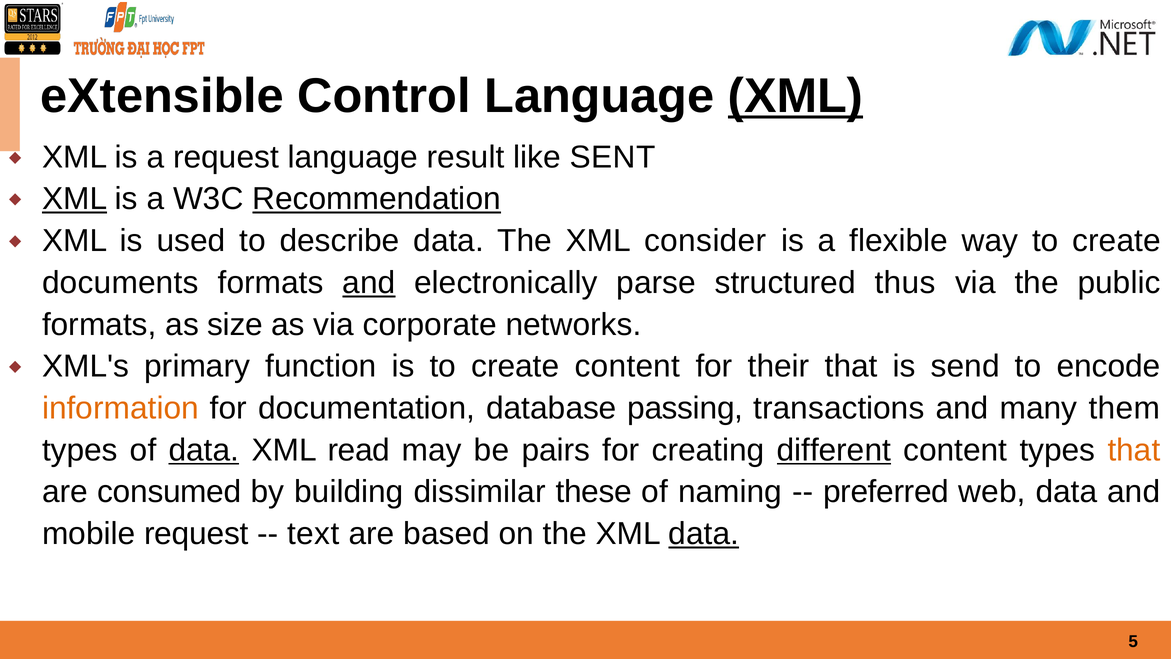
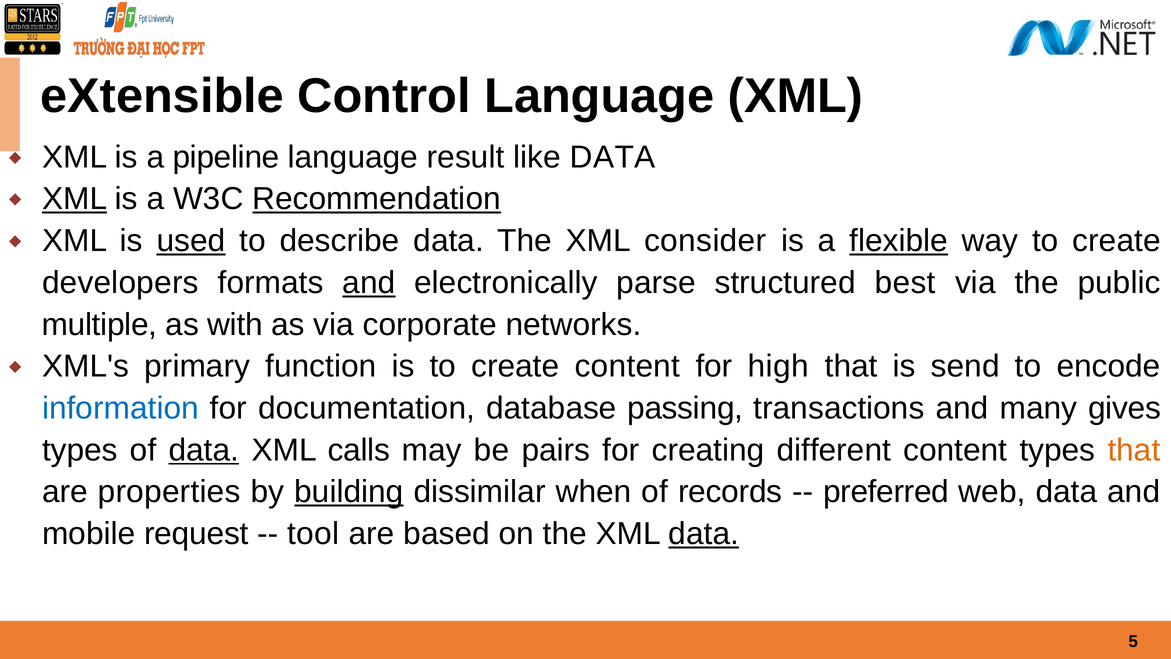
XML at (795, 96) underline: present -> none
a request: request -> pipeline
like SENT: SENT -> DATA
used underline: none -> present
flexible underline: none -> present
documents: documents -> developers
thus: thus -> best
formats at (99, 324): formats -> multiple
size: size -> with
their: their -> high
information colour: orange -> blue
them: them -> gives
read: read -> calls
different underline: present -> none
consumed: consumed -> properties
building underline: none -> present
these: these -> when
naming: naming -> records
text: text -> tool
